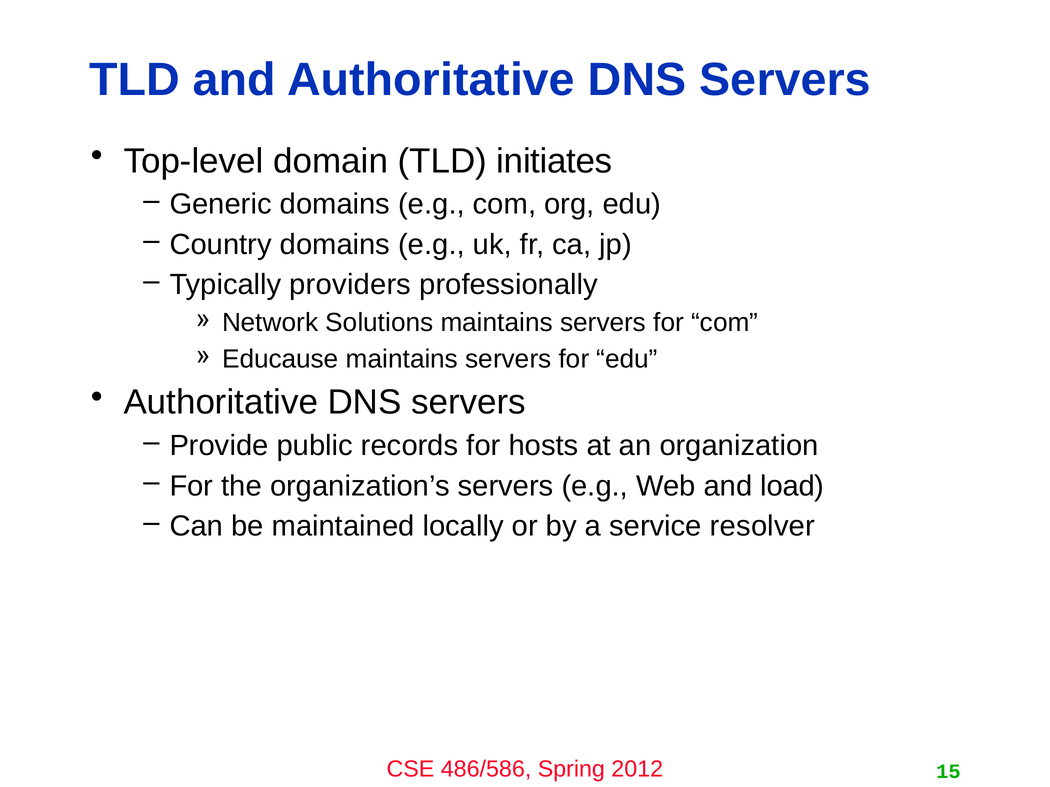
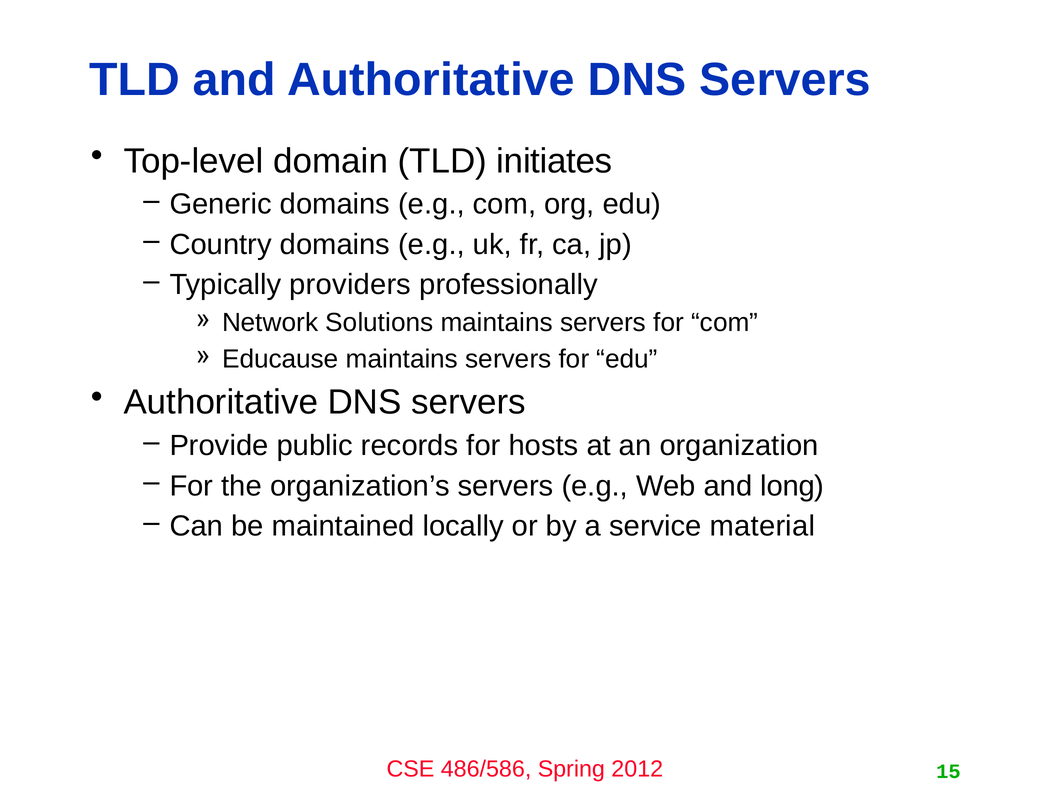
load: load -> long
resolver: resolver -> material
